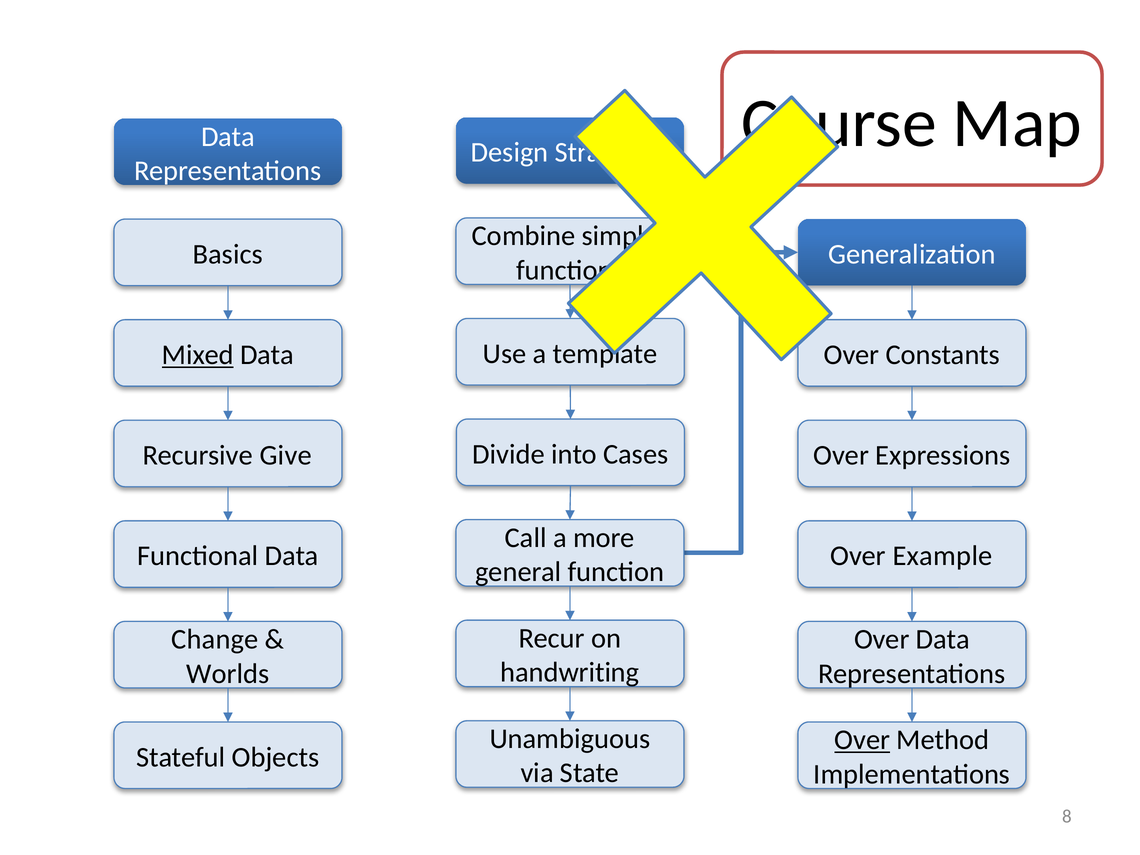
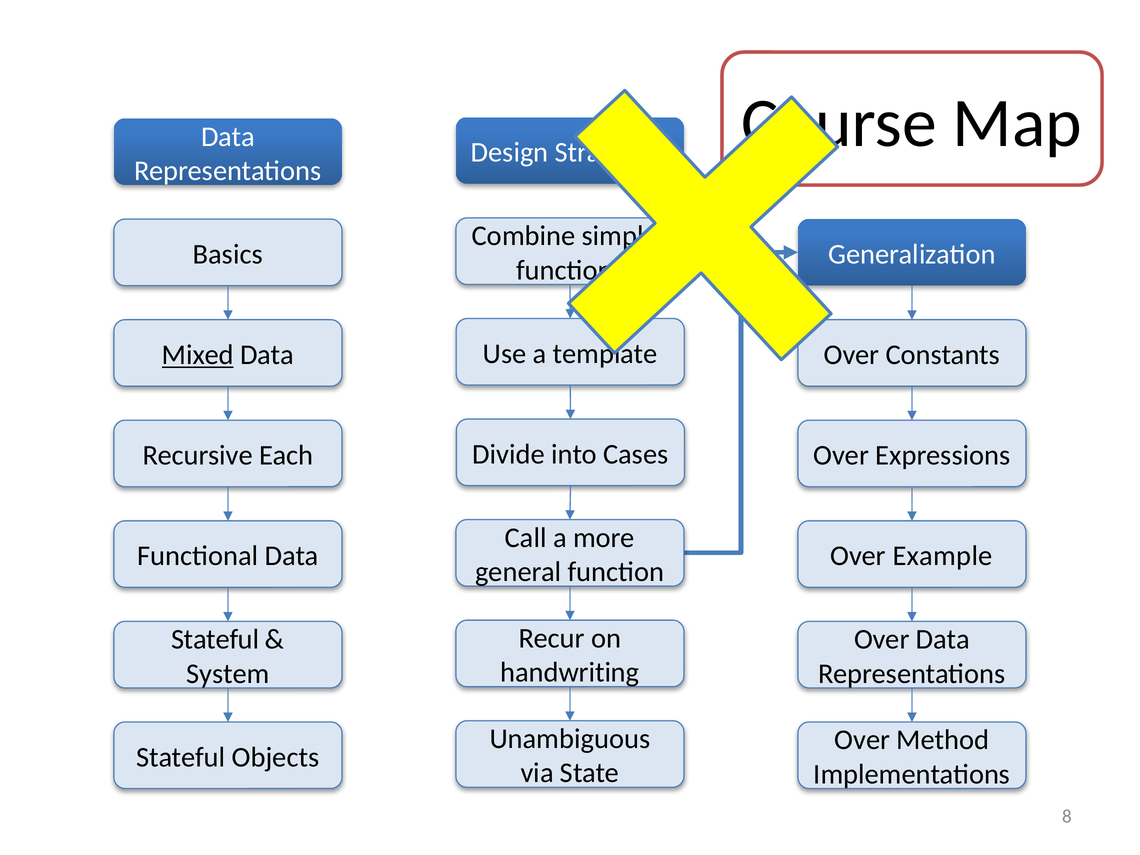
Give: Give -> Each
Change at (215, 639): Change -> Stateful
Worlds: Worlds -> System
Over at (862, 740) underline: present -> none
